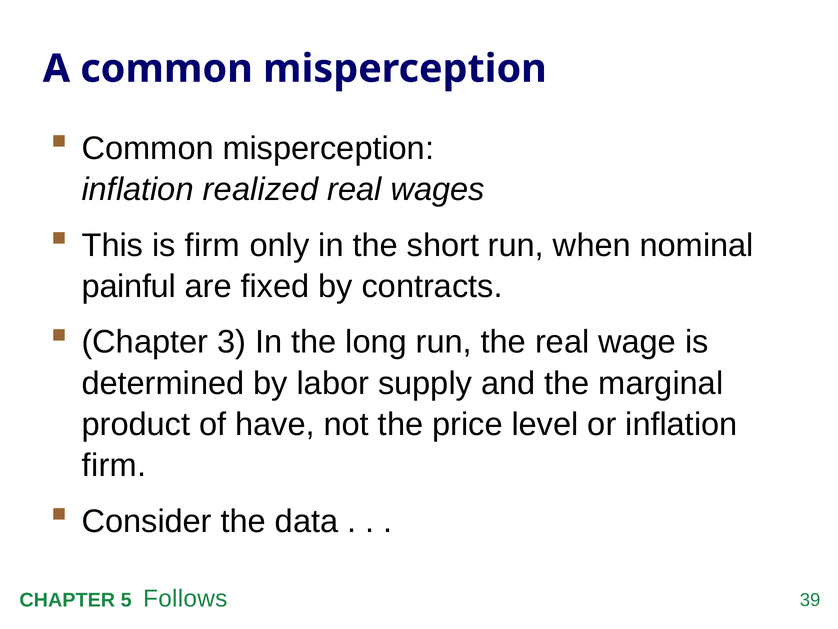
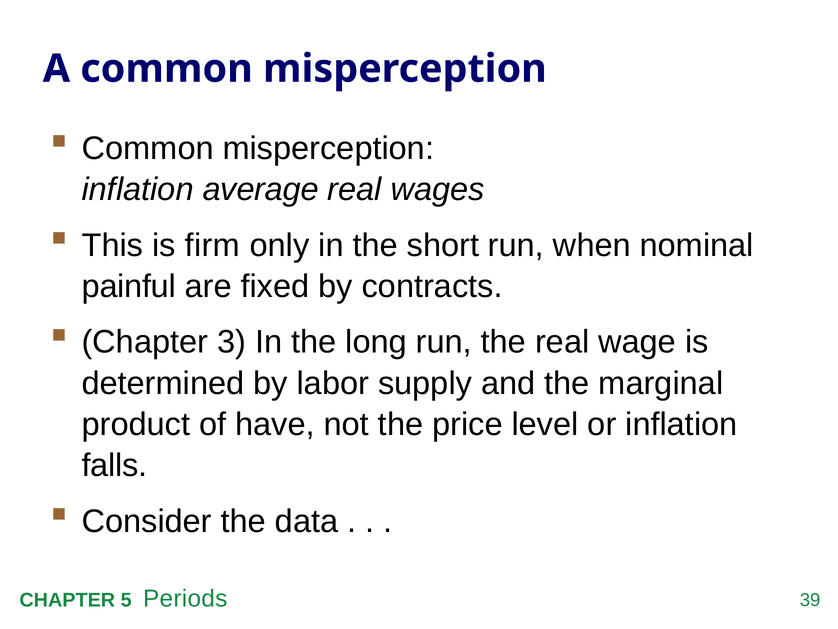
realized: realized -> average
firm at (114, 465): firm -> falls
Follows: Follows -> Periods
